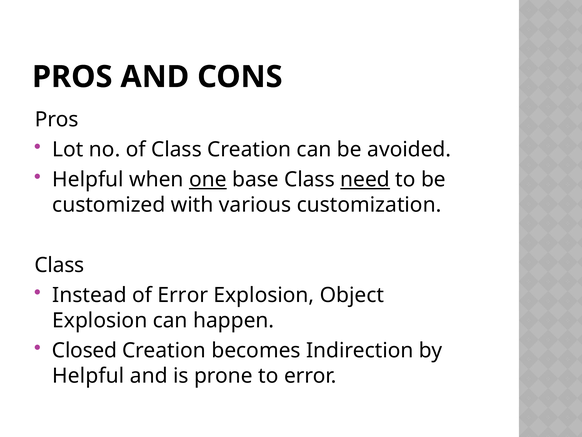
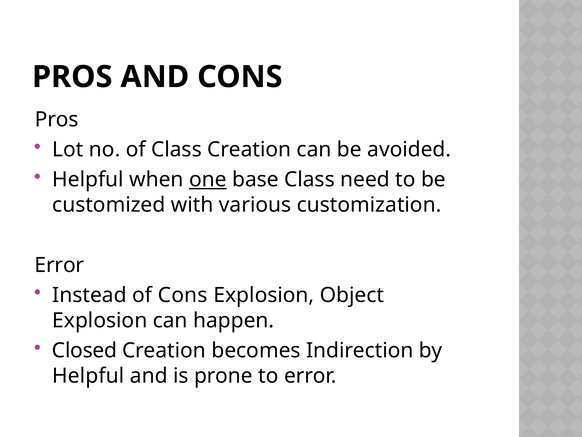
need underline: present -> none
Class at (59, 265): Class -> Error
of Error: Error -> Cons
